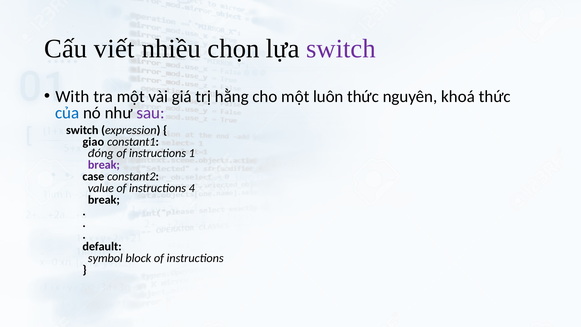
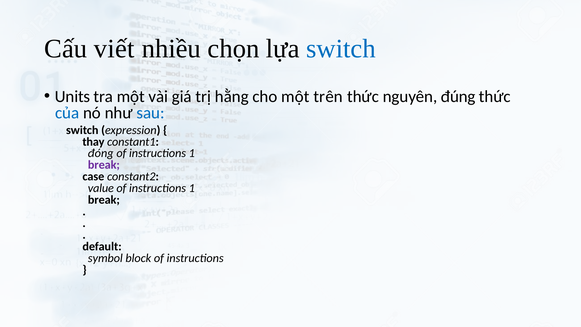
switch at (341, 49) colour: purple -> blue
With: With -> Units
luôn: luôn -> trên
khoá: khoá -> đúng
sau colour: purple -> blue
giao: giao -> thay
4 at (192, 188): 4 -> 1
